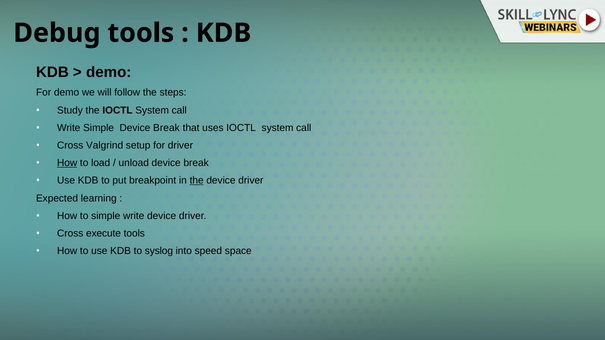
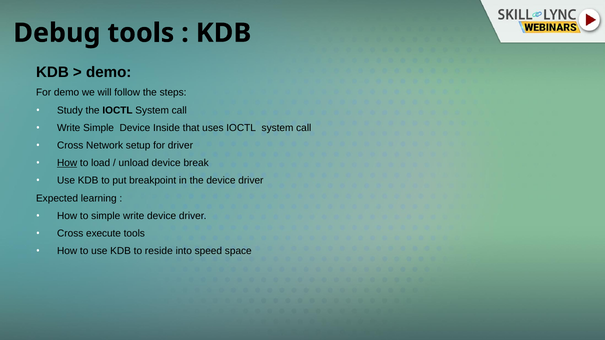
Simple Device Break: Break -> Inside
Valgrind: Valgrind -> Network
the at (197, 181) underline: present -> none
syslog: syslog -> reside
